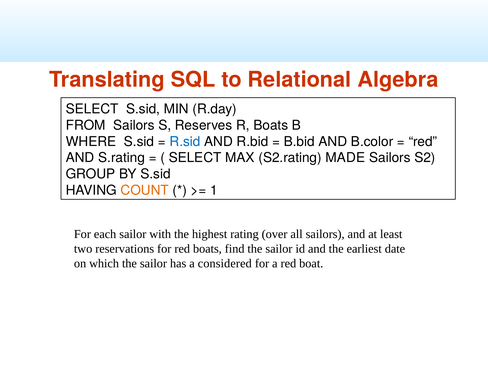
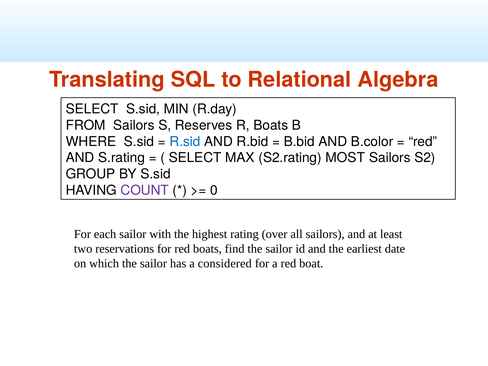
MADE: MADE -> MOST
COUNT colour: orange -> purple
1: 1 -> 0
